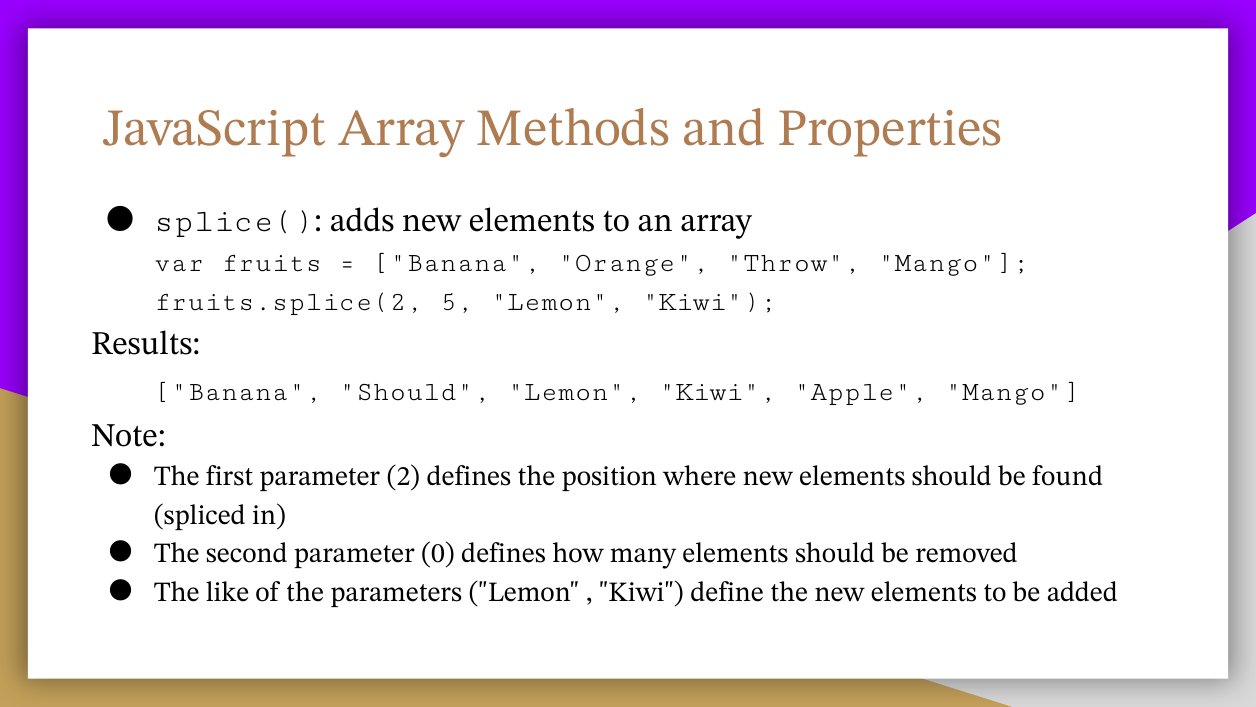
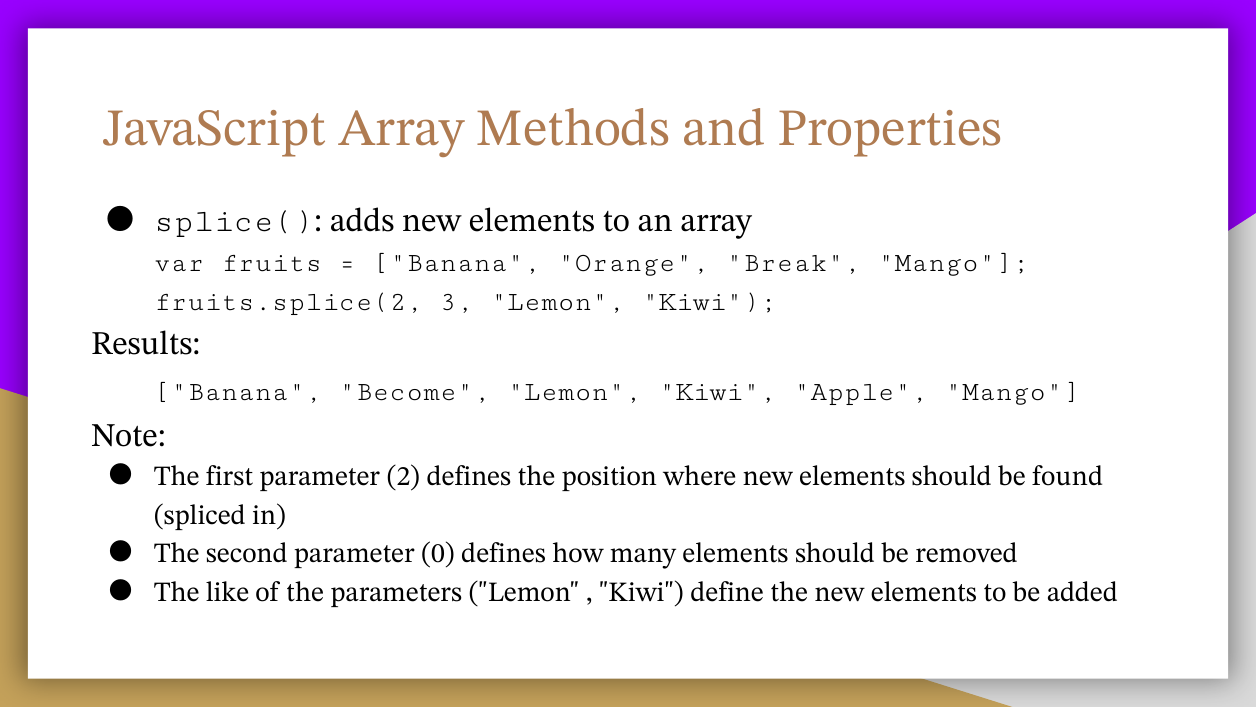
Throw: Throw -> Break
5: 5 -> 3
Should at (415, 391): Should -> Become
